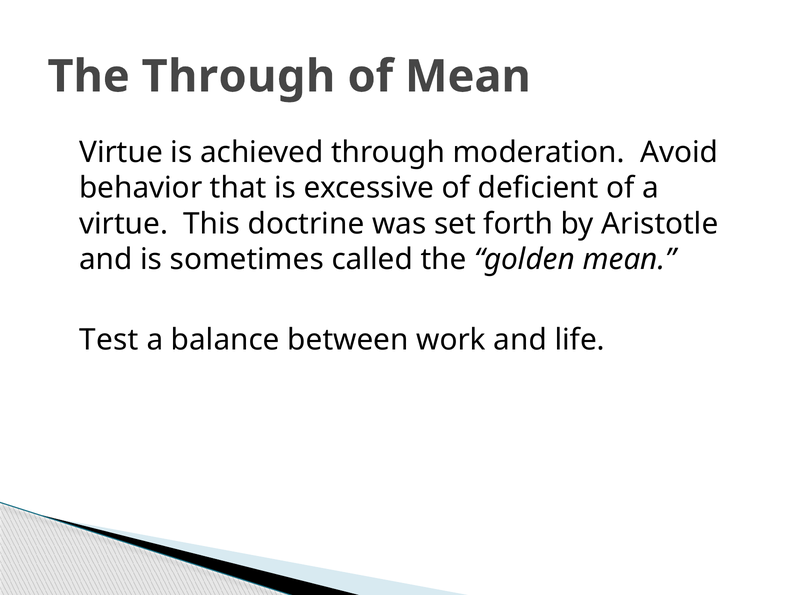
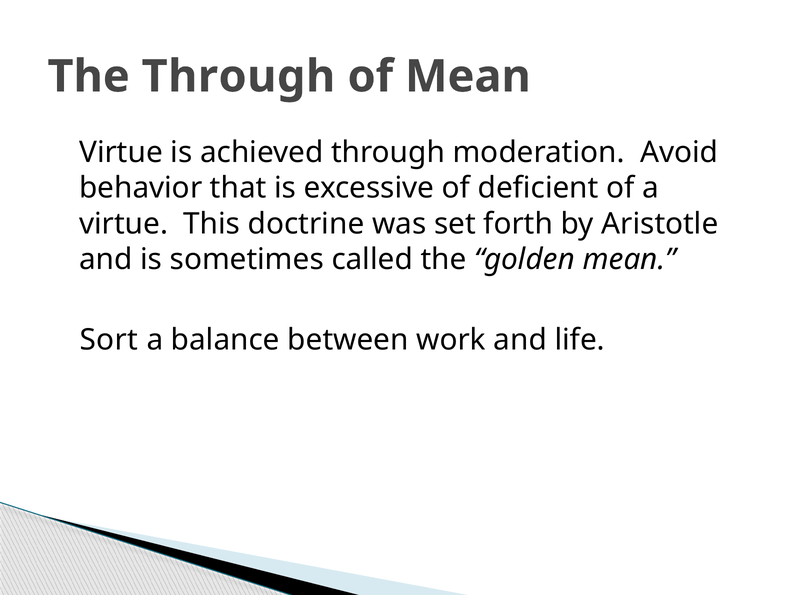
Test: Test -> Sort
